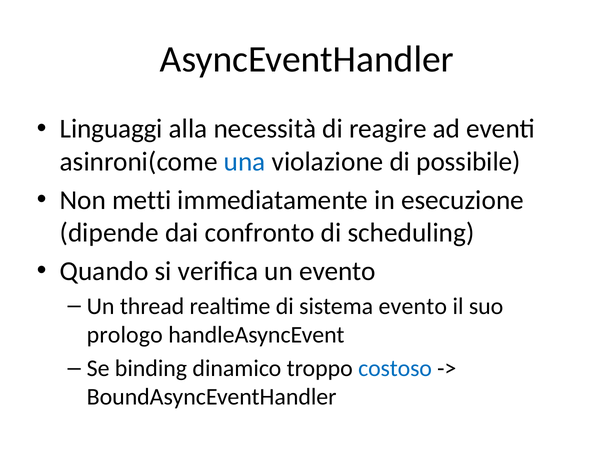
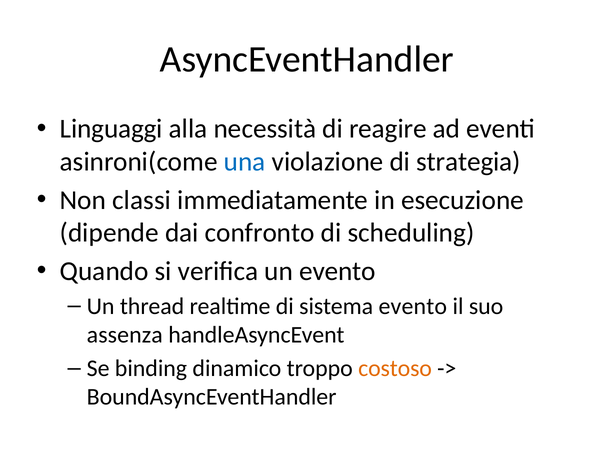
possibile: possibile -> strategia
metti: metti -> classi
prologo: prologo -> assenza
costoso colour: blue -> orange
